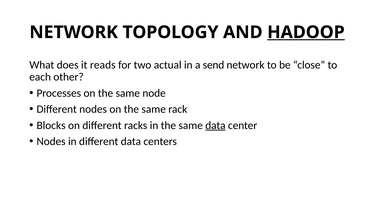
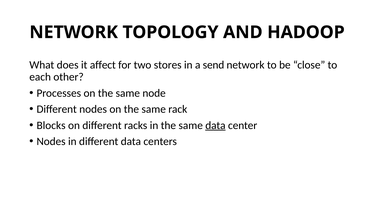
HADOOP underline: present -> none
reads: reads -> affect
actual: actual -> stores
